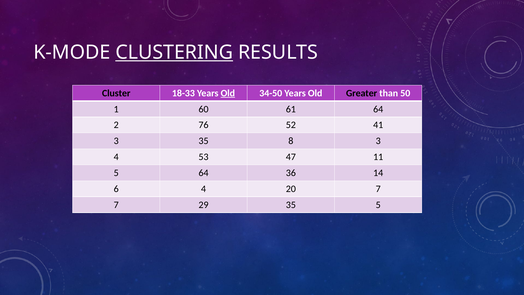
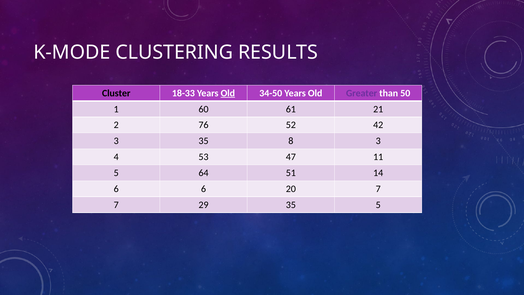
CLUSTERING underline: present -> none
Greater colour: black -> purple
61 64: 64 -> 21
41: 41 -> 42
36: 36 -> 51
6 4: 4 -> 6
